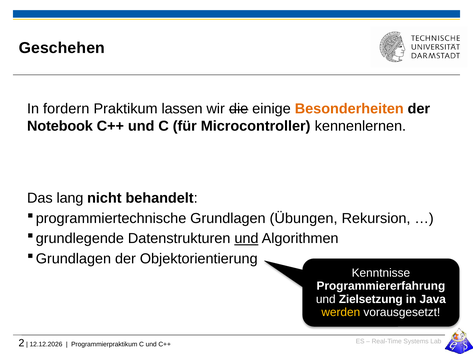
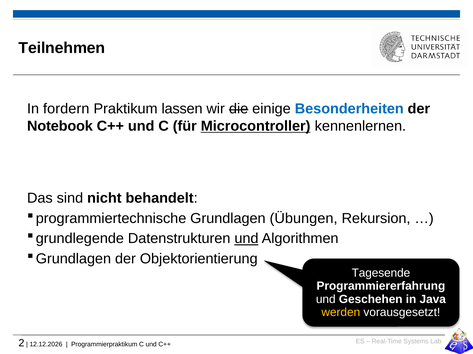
Geschehen: Geschehen -> Teilnehmen
Besonderheiten colour: orange -> blue
Microcontroller underline: none -> present
lang: lang -> sind
Kenntnisse: Kenntnisse -> Tagesende
Zielsetzung: Zielsetzung -> Geschehen
